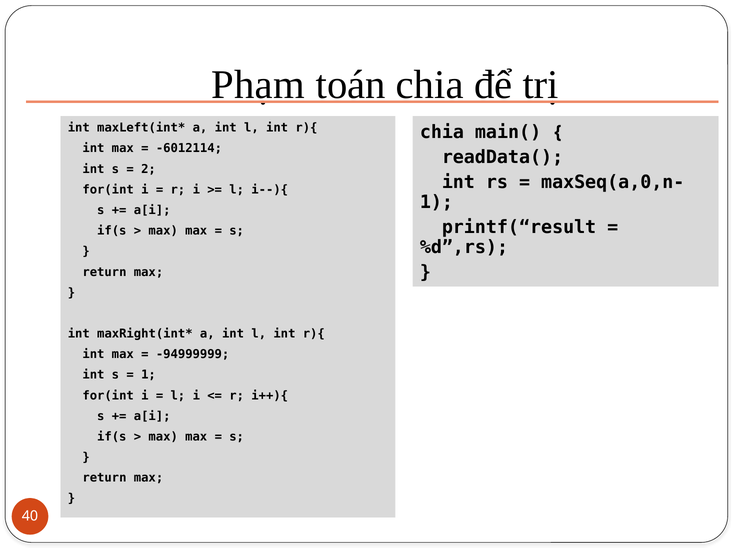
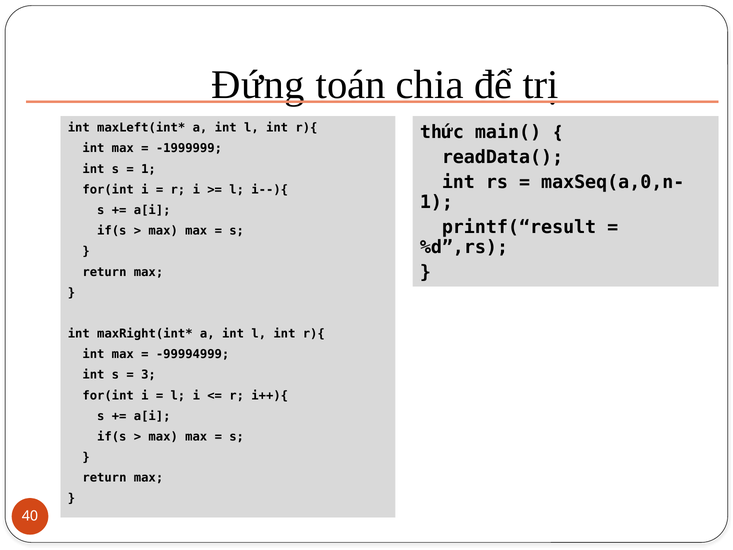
Phạm: Phạm -> Đứng
chia at (442, 132): chia -> thức
-6012114: -6012114 -> -1999999
2 at (148, 169): 2 -> 1
-94999999: -94999999 -> -99994999
1 at (148, 375): 1 -> 3
